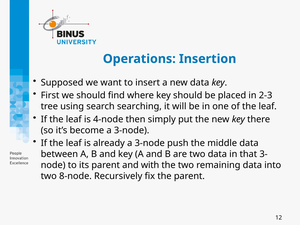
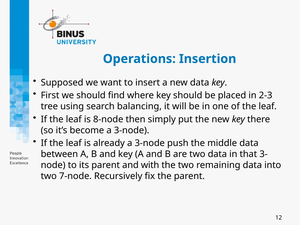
searching: searching -> balancing
4-node: 4-node -> 8-node
8-node: 8-node -> 7-node
